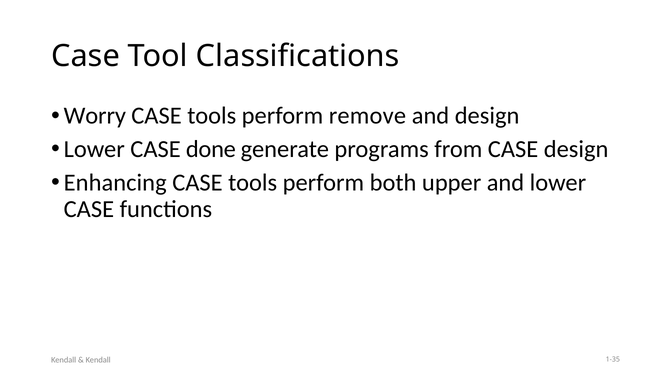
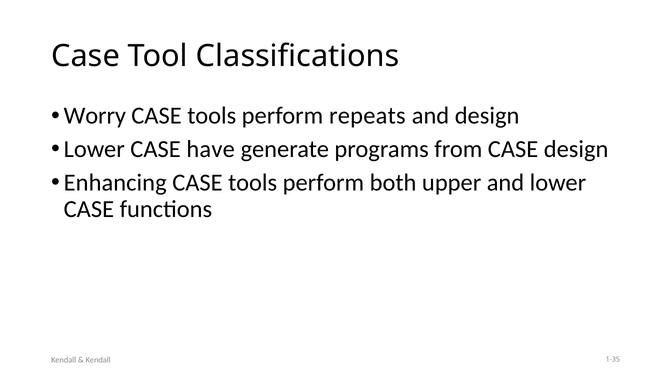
remove: remove -> repeats
done: done -> have
